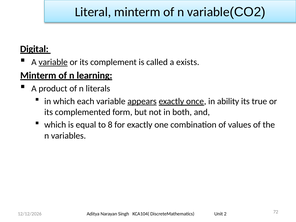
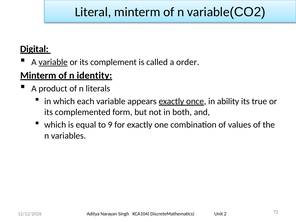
exists: exists -> order
learning: learning -> identity
appears underline: present -> none
8: 8 -> 9
